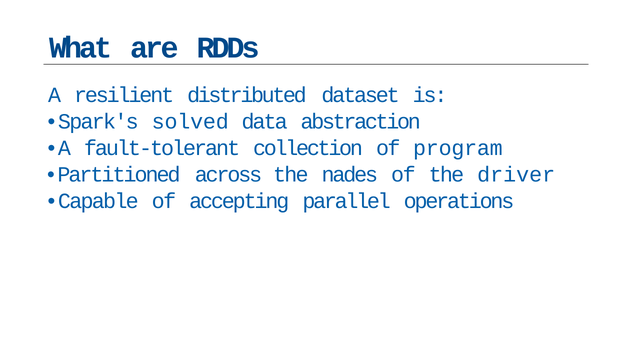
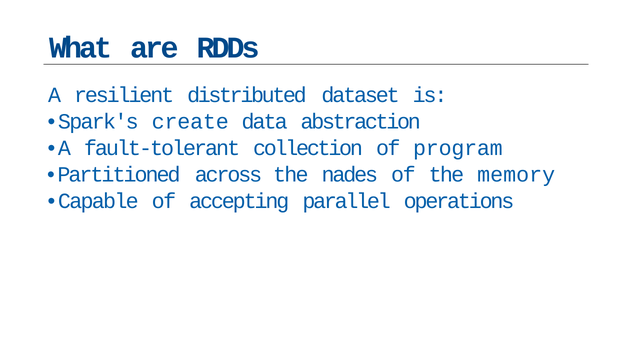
solved: solved -> create
driver: driver -> memory
